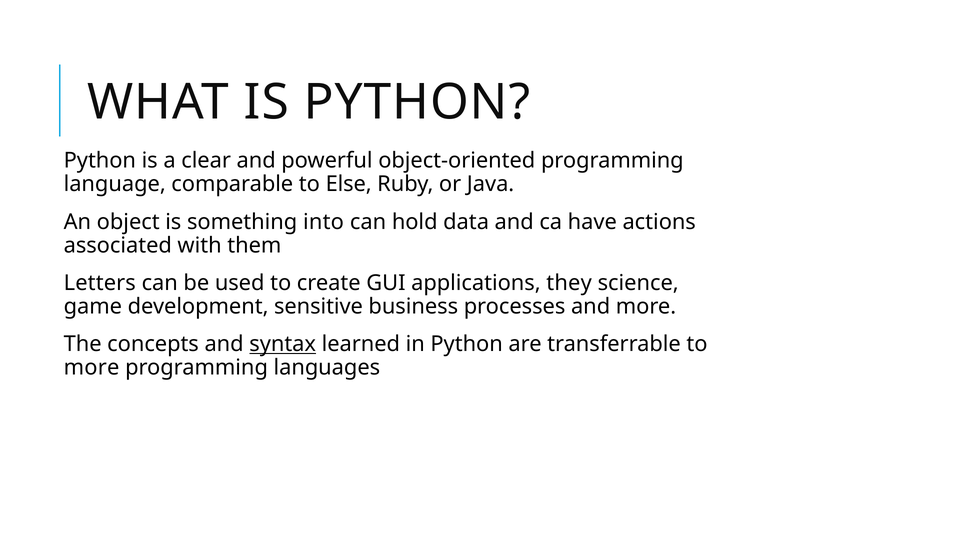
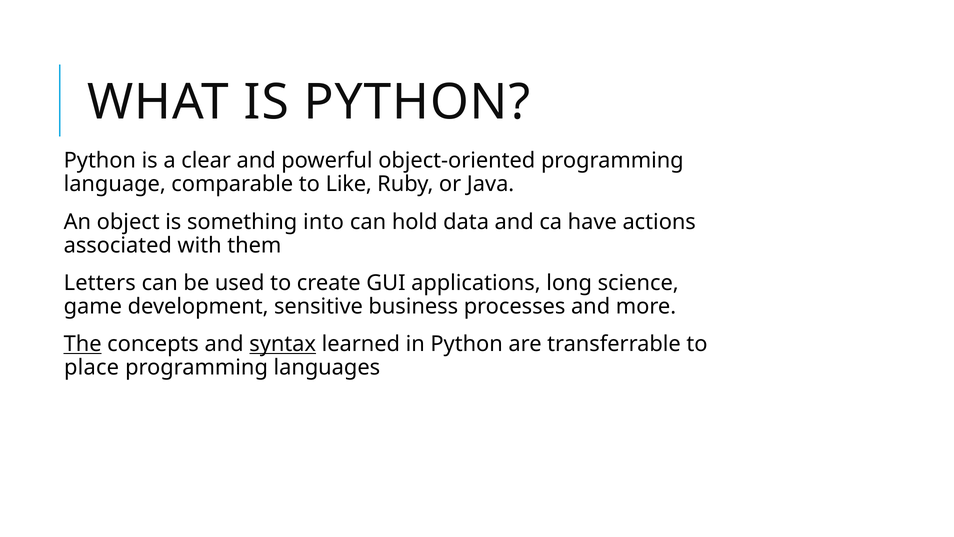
Else: Else -> Like
they: they -> long
The underline: none -> present
more at (92, 367): more -> place
